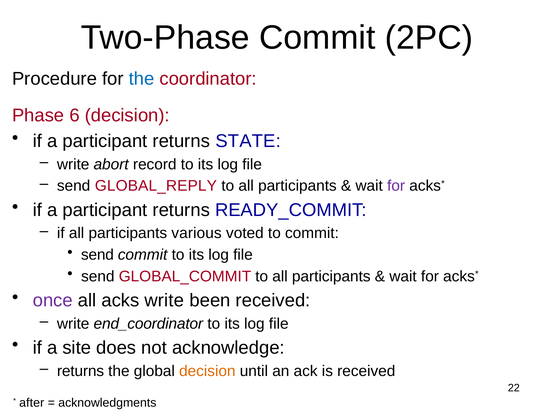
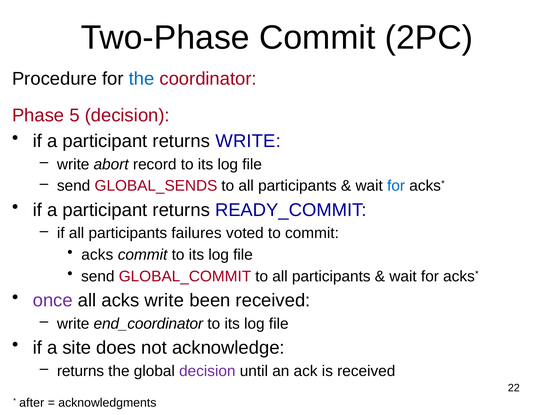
6: 6 -> 5
returns STATE: STATE -> WRITE
GLOBAL_REPLY: GLOBAL_REPLY -> GLOBAL_SENDS
for at (396, 186) colour: purple -> blue
various: various -> failures
send at (97, 255): send -> acks
decision at (207, 371) colour: orange -> purple
